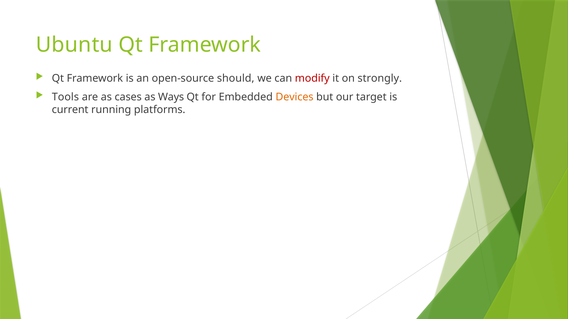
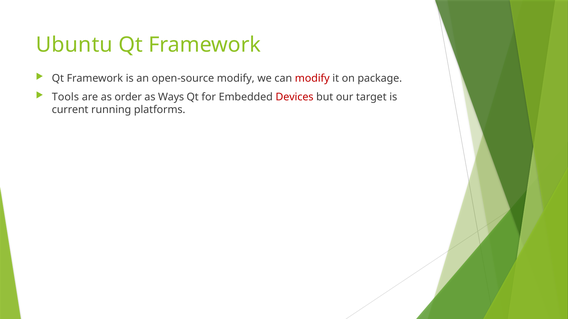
open-source should: should -> modify
strongly: strongly -> package
cases: cases -> order
Devices colour: orange -> red
